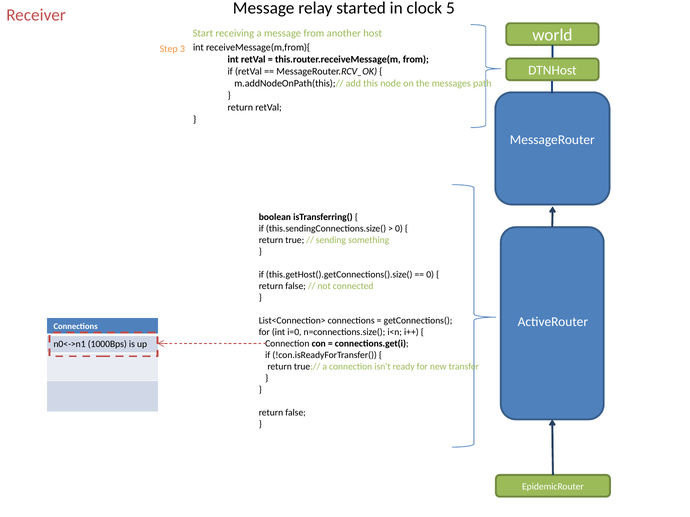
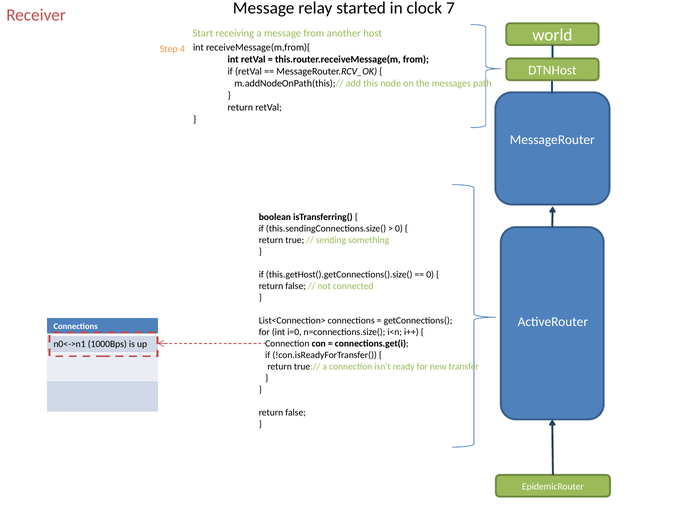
5: 5 -> 7
3: 3 -> 4
